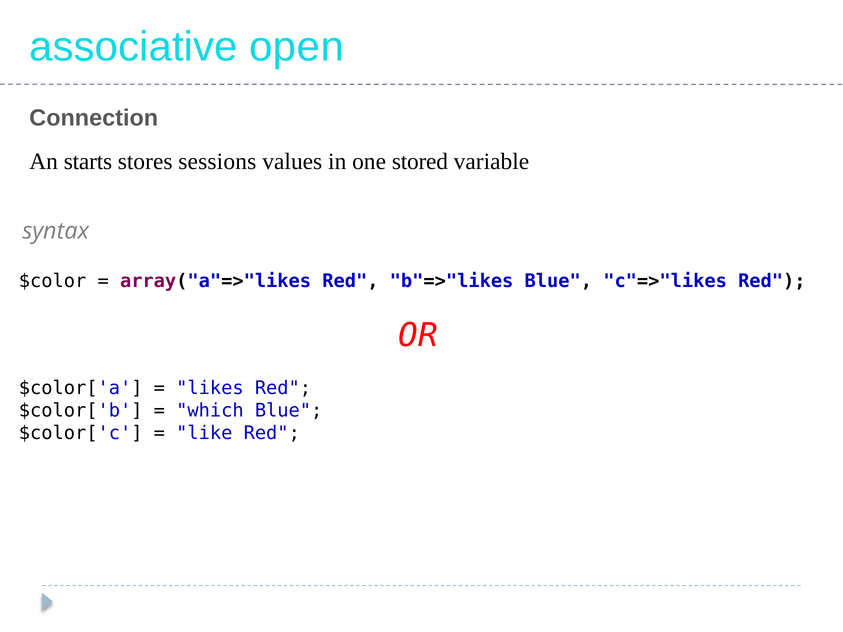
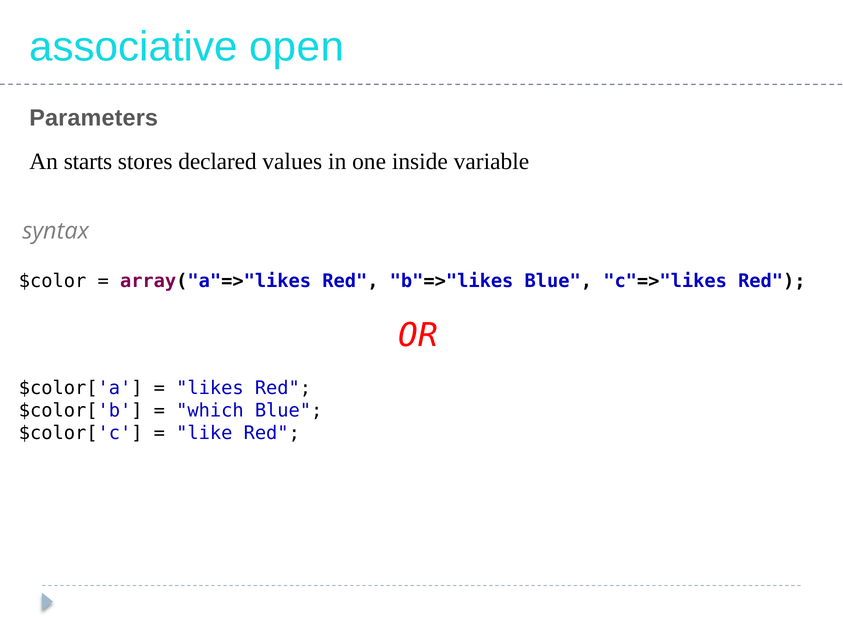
Connection: Connection -> Parameters
sessions: sessions -> declared
stored: stored -> inside
